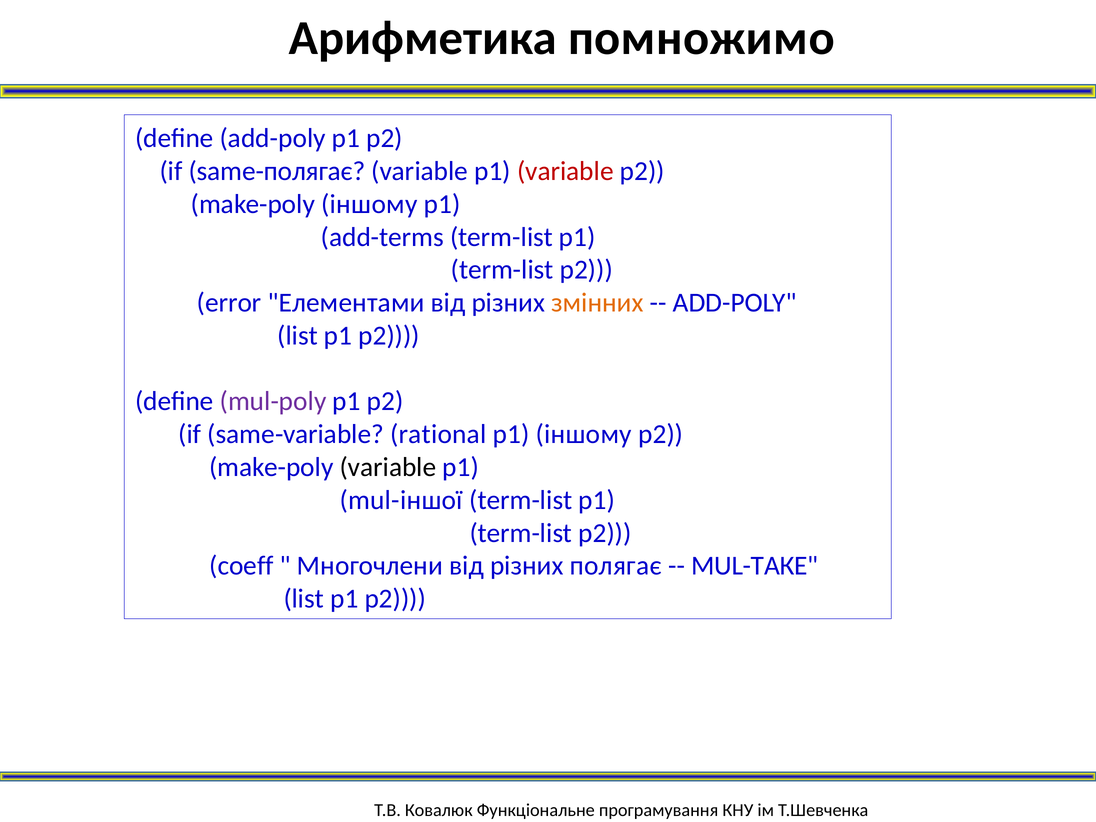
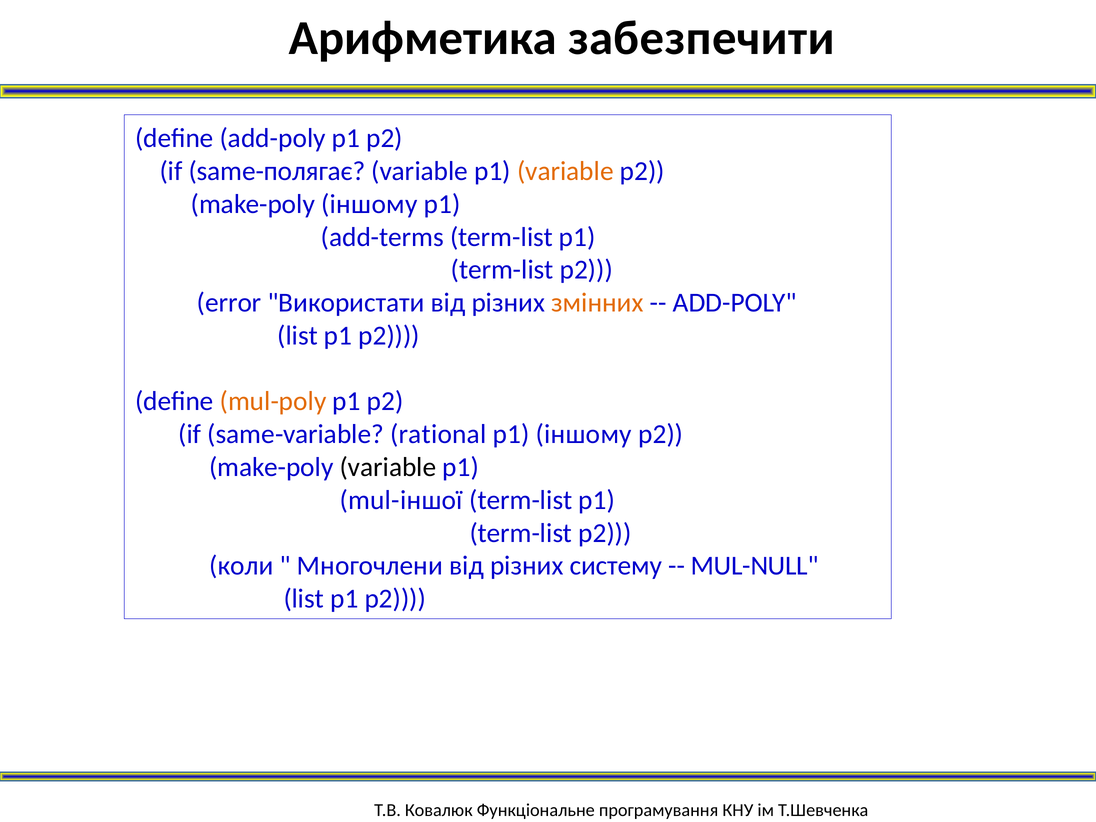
помножимо: помножимо -> забезпечити
variable at (565, 171) colour: red -> orange
Елементами: Елементами -> Використати
mul-poly colour: purple -> orange
coeff: coeff -> коли
полягає: полягає -> систему
MUL-ТАКЕ: MUL-ТАКЕ -> MUL-NULL
